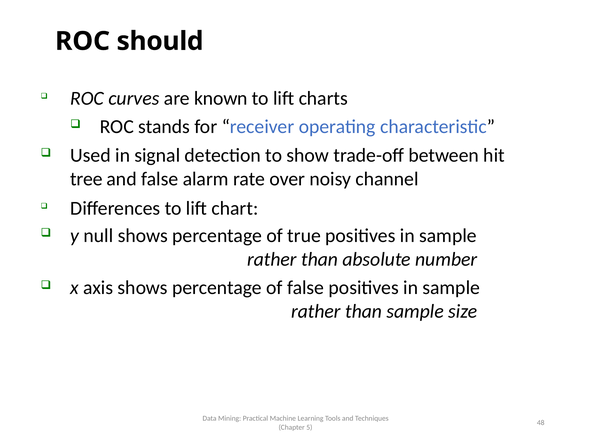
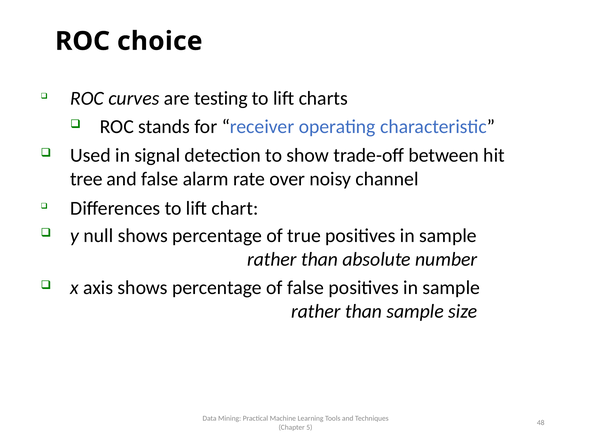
should: should -> choice
known: known -> testing
